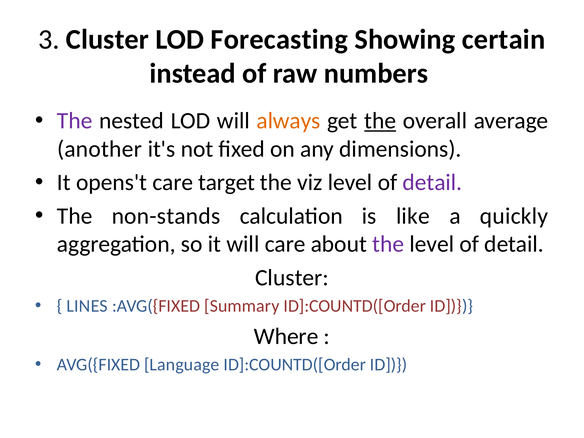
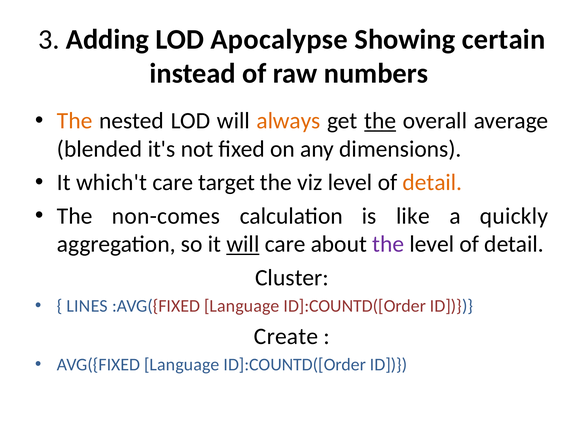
3 Cluster: Cluster -> Adding
Forecasting: Forecasting -> Apocalypse
The at (75, 121) colour: purple -> orange
another: another -> blended
opens't: opens't -> which't
detail at (432, 183) colour: purple -> orange
non-stands: non-stands -> non-comes
will at (243, 244) underline: none -> present
:AVG({FIXED Summary: Summary -> Language
Where: Where -> Create
